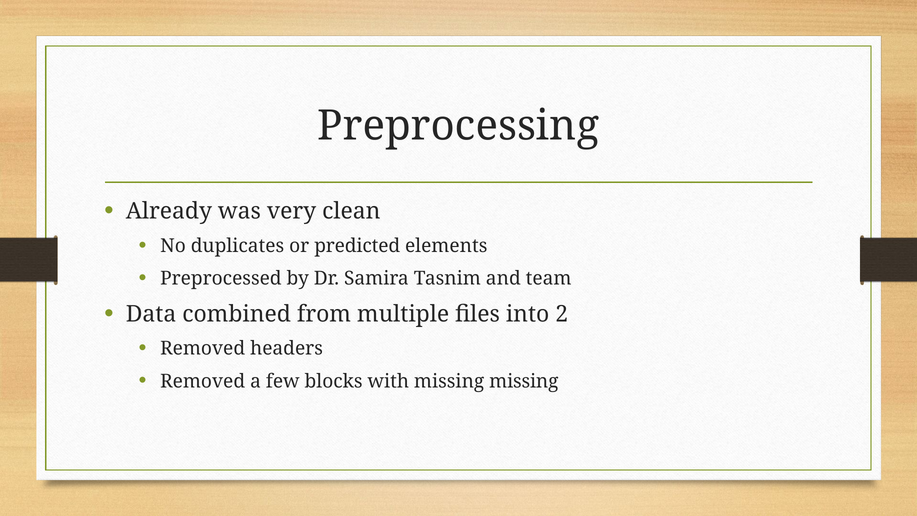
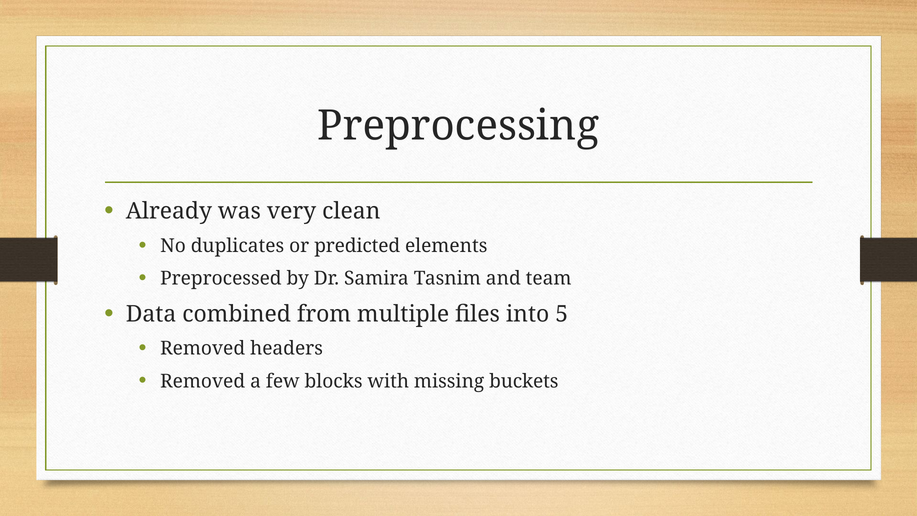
2: 2 -> 5
missing missing: missing -> buckets
